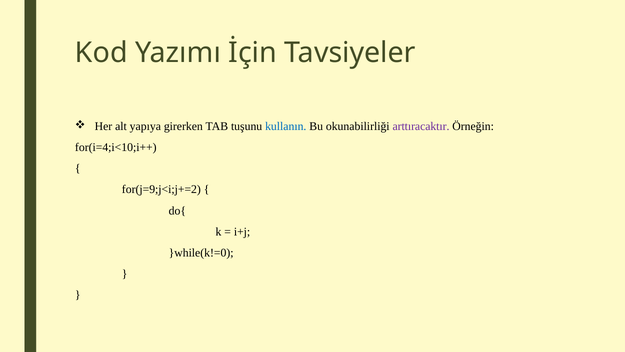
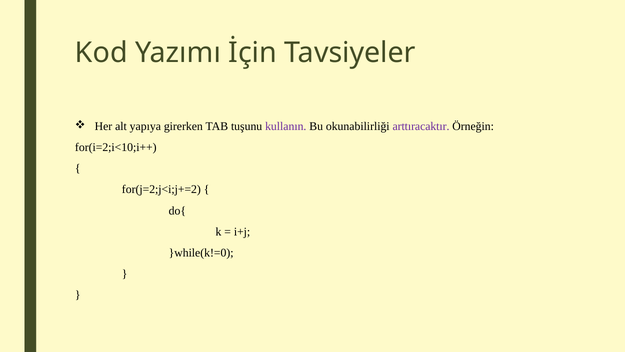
kullanın colour: blue -> purple
for(i=4;i<10;i++: for(i=4;i<10;i++ -> for(i=2;i<10;i++
for(j=9;j<i;j+=2: for(j=9;j<i;j+=2 -> for(j=2;j<i;j+=2
